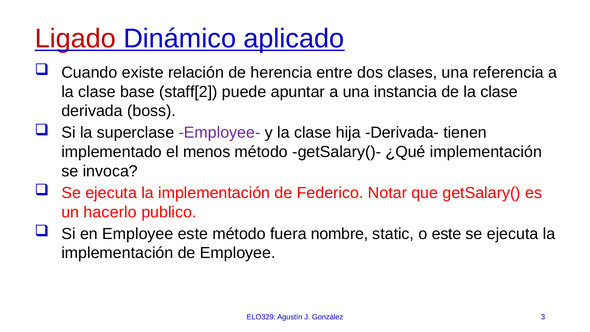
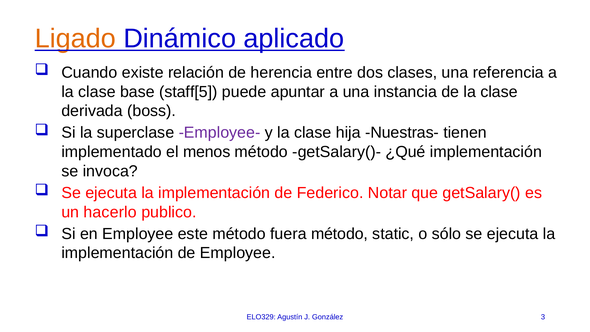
Ligado colour: red -> orange
staff[2: staff[2 -> staff[5
Derivada-: Derivada- -> Nuestras-
fuera nombre: nombre -> método
o este: este -> sólo
